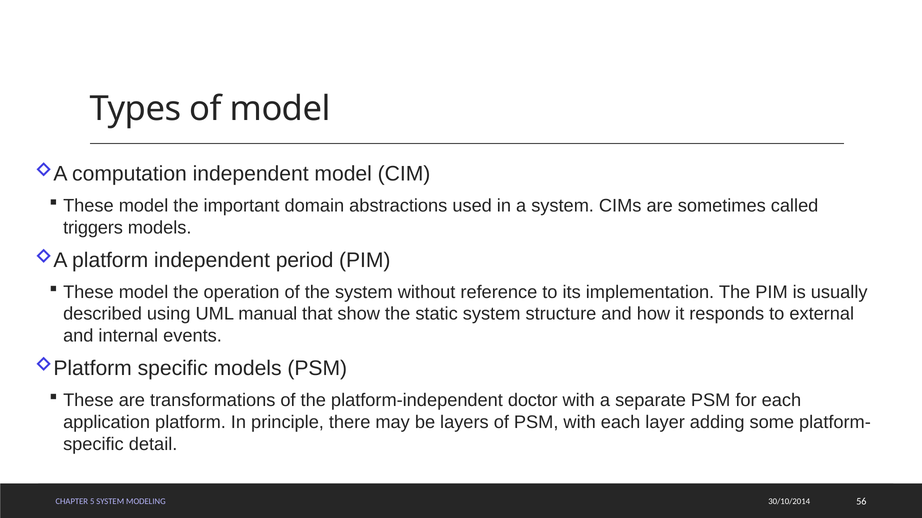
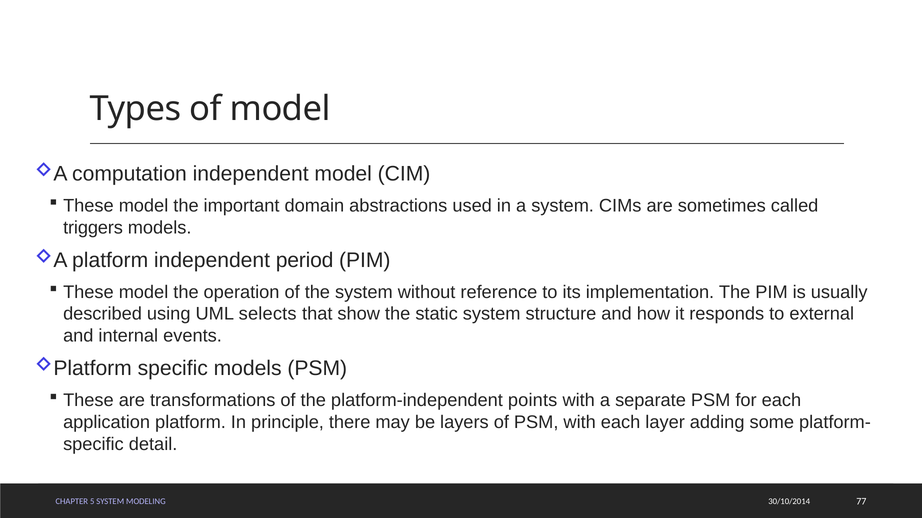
manual: manual -> selects
doctor: doctor -> points
56: 56 -> 77
